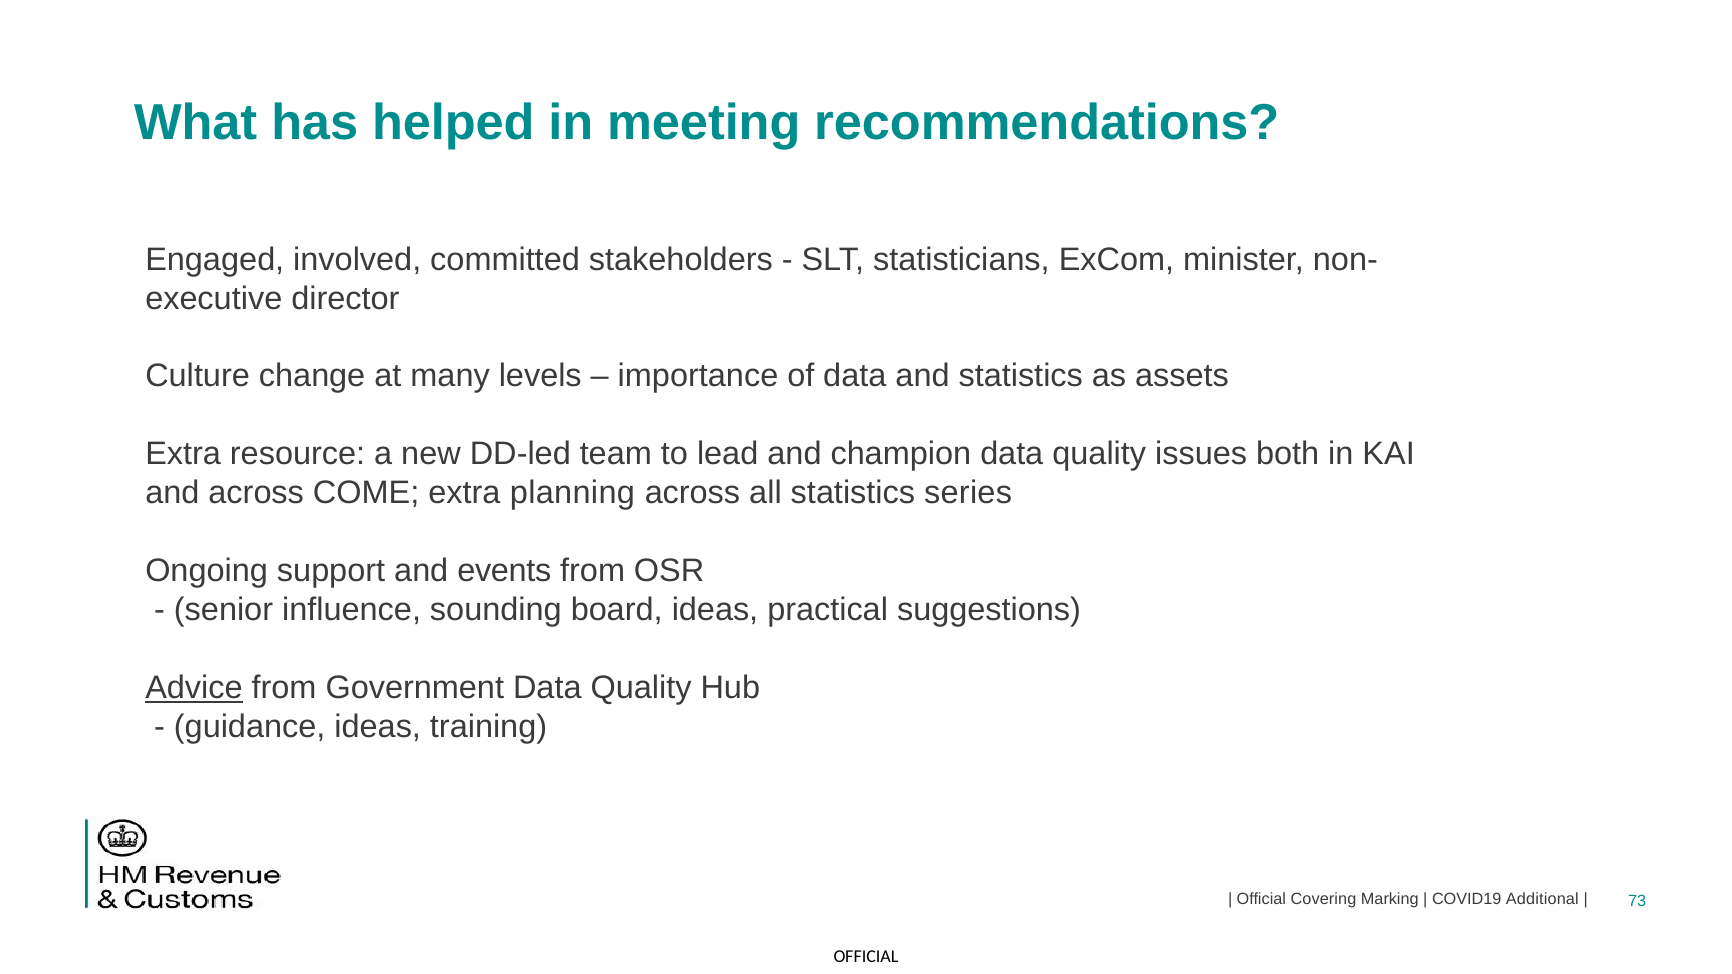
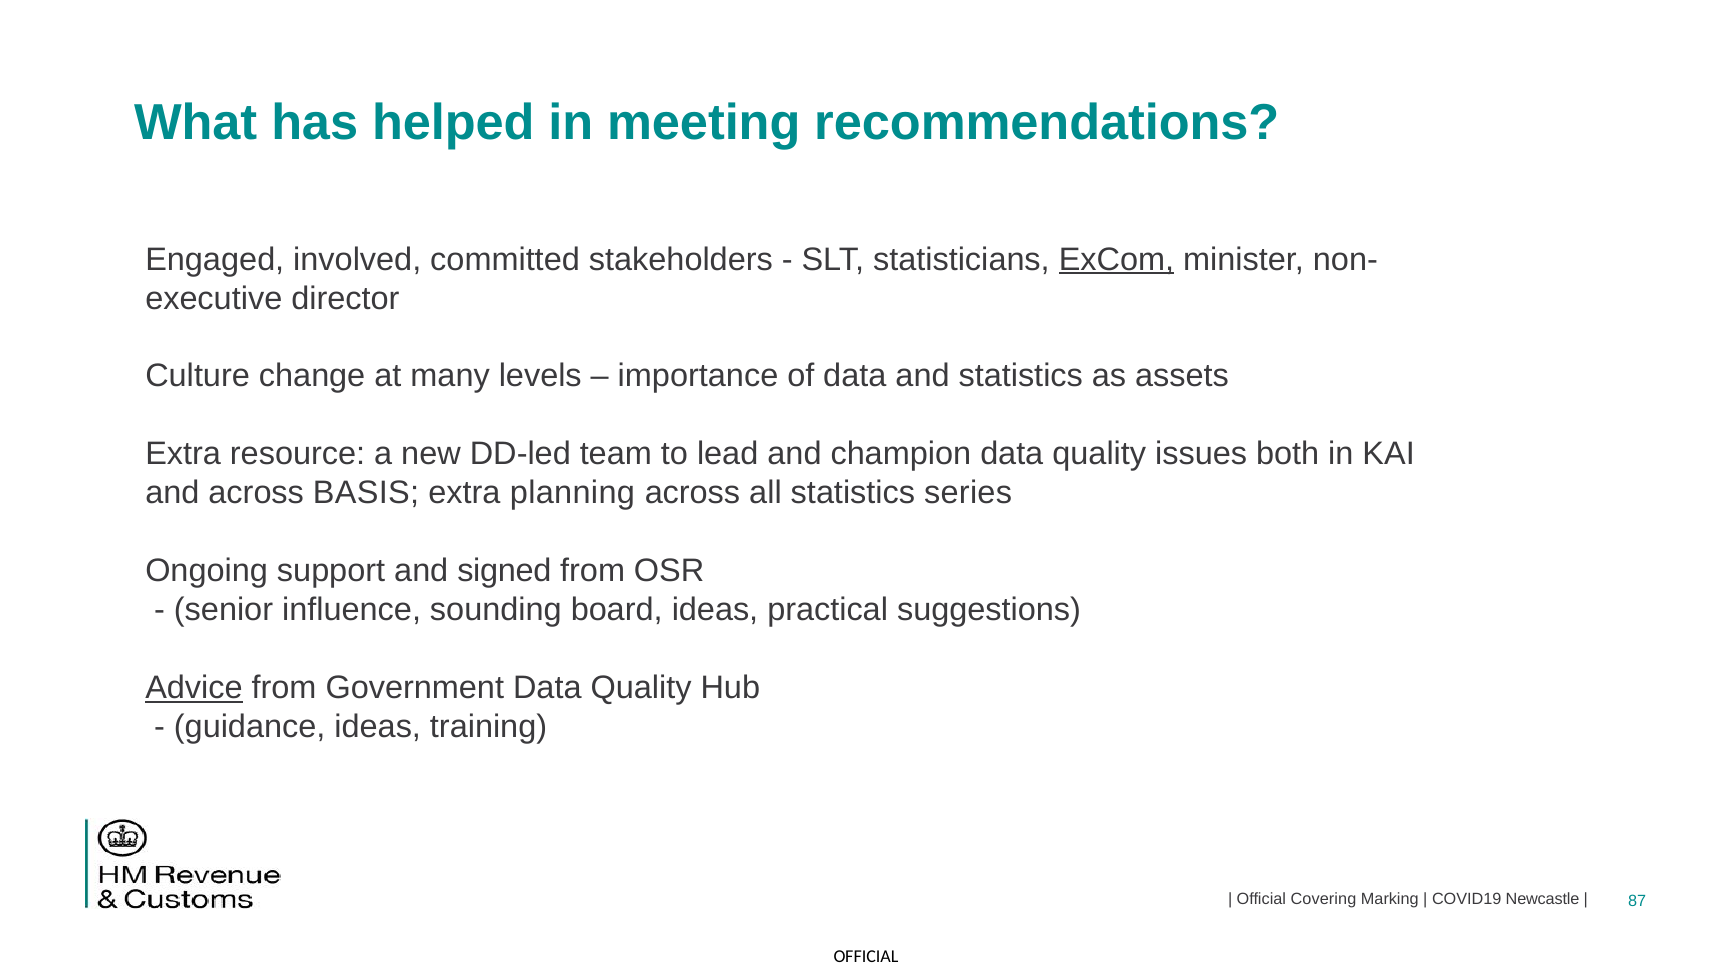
ExCom underline: none -> present
COME: COME -> BASIS
events: events -> signed
Additional: Additional -> Newcastle
73: 73 -> 87
